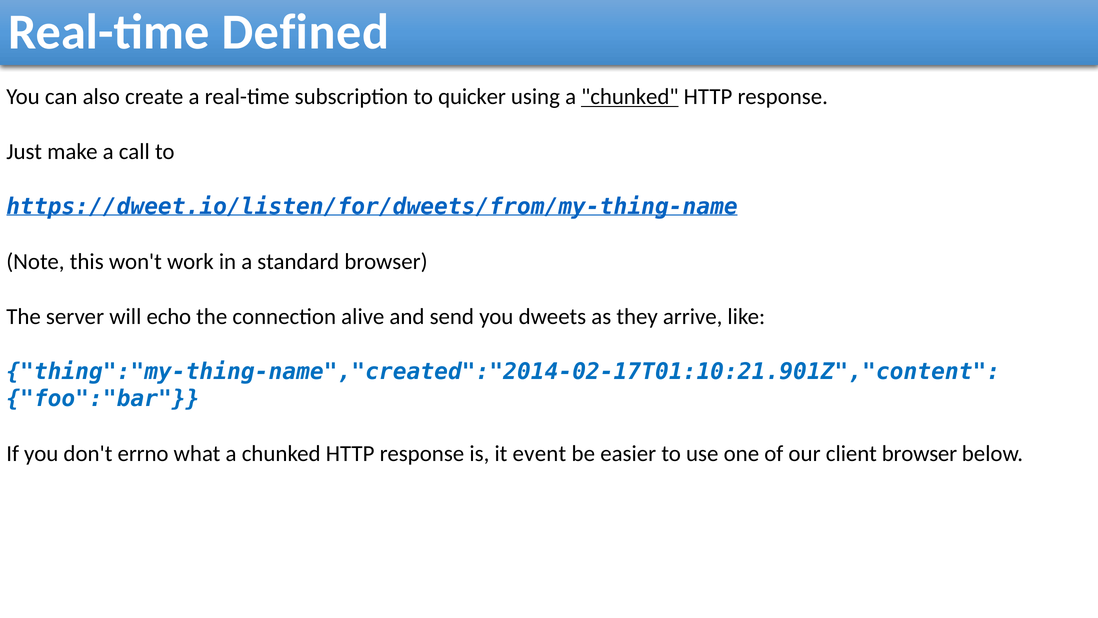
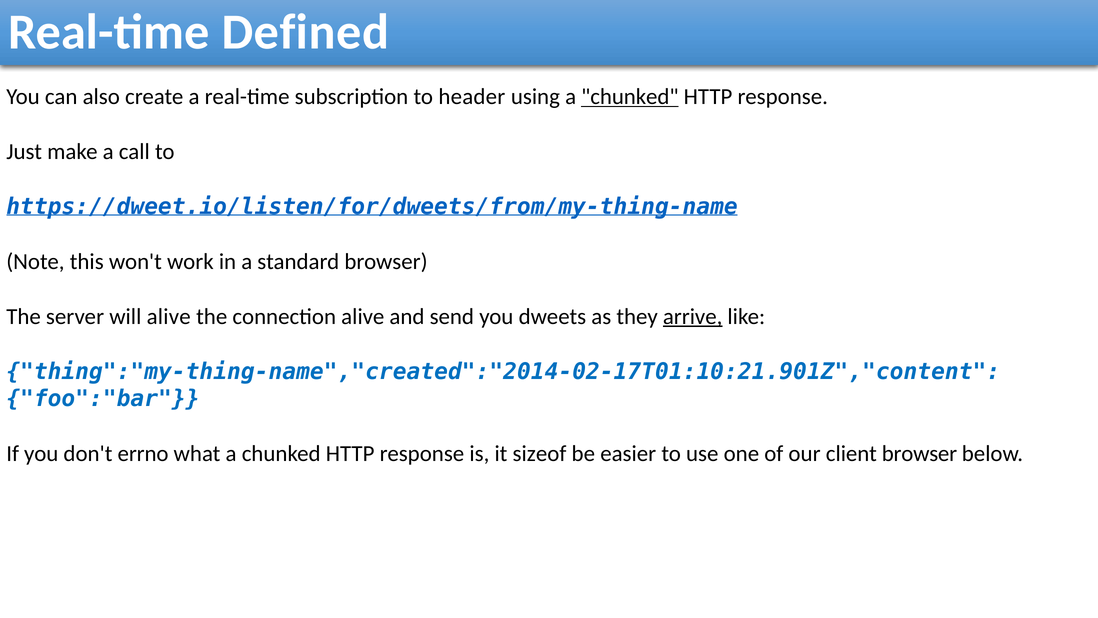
quicker: quicker -> header
will echo: echo -> alive
arrive underline: none -> present
event: event -> sizeof
